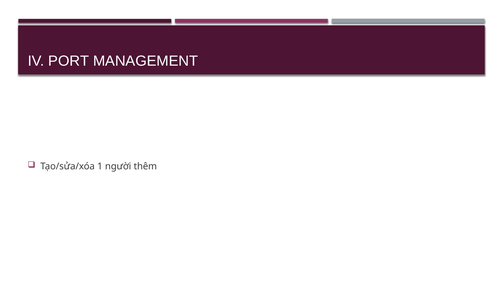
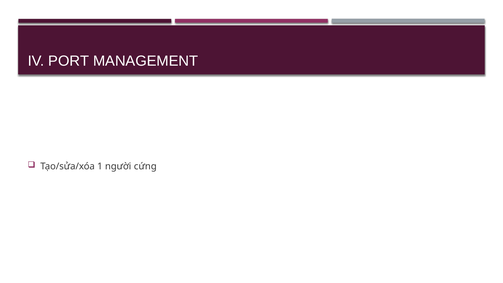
thêm: thêm -> cứng
